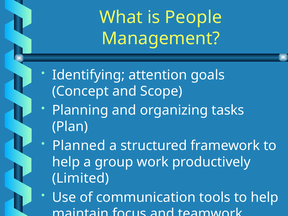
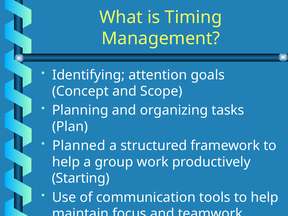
People: People -> Timing
Limited: Limited -> Starting
